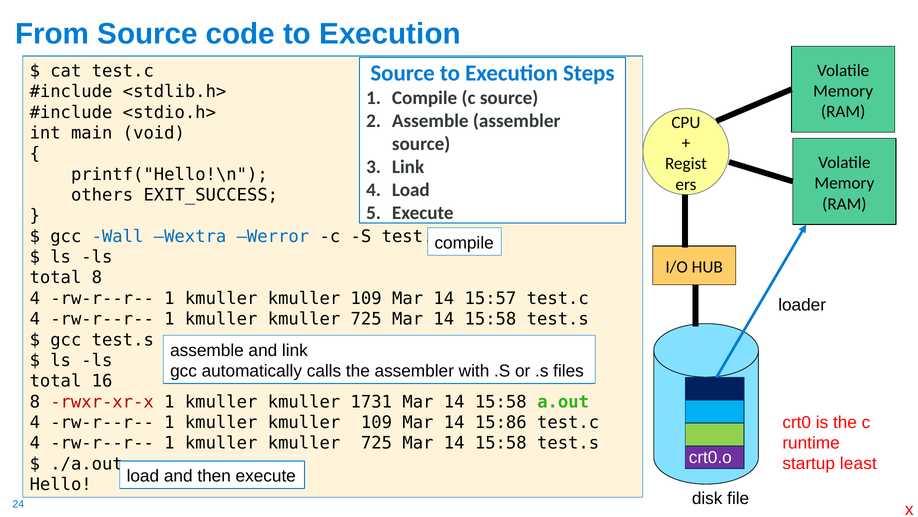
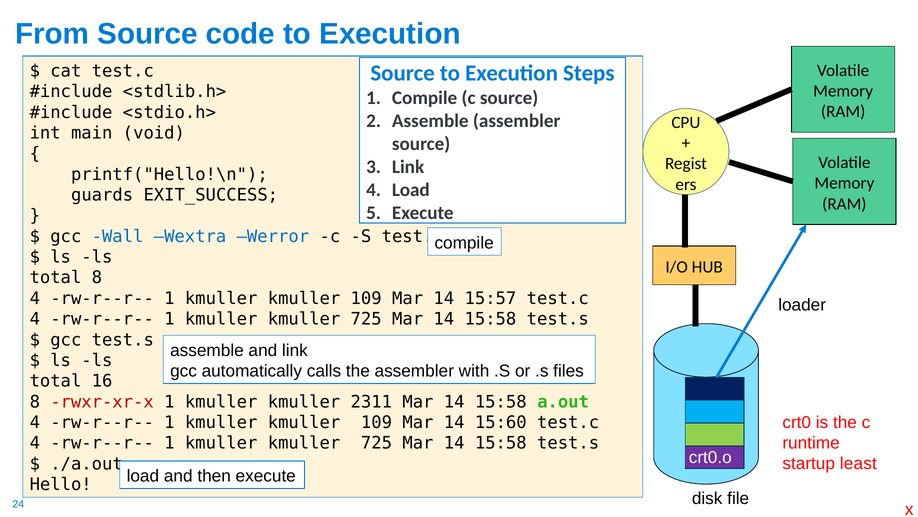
others: others -> guards
1731: 1731 -> 2311
15:86: 15:86 -> 15:60
